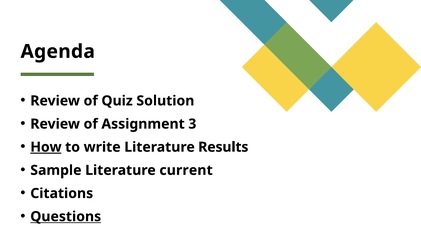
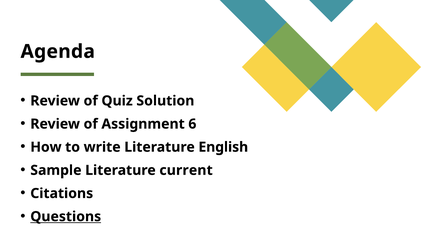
3: 3 -> 6
How underline: present -> none
Results: Results -> English
